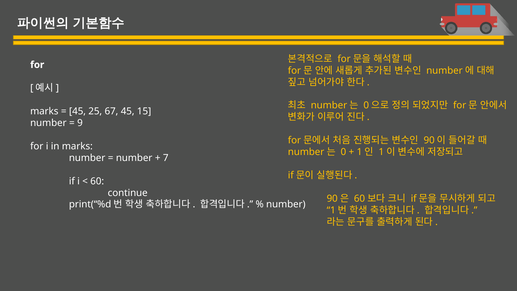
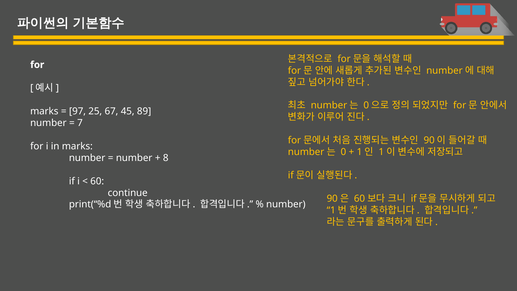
45 at (77, 111): 45 -> 97
15: 15 -> 89
9: 9 -> 7
7: 7 -> 8
